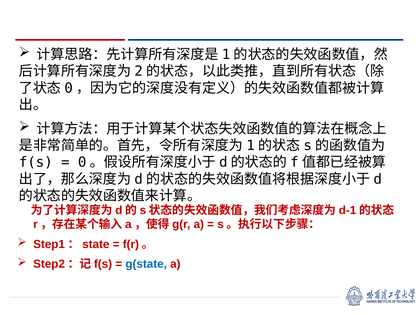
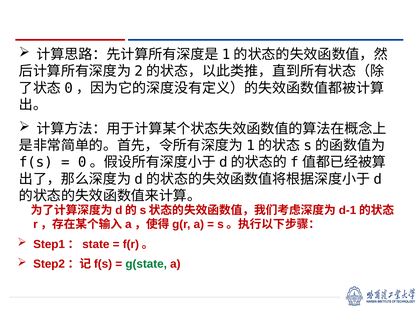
g(state colour: blue -> green
